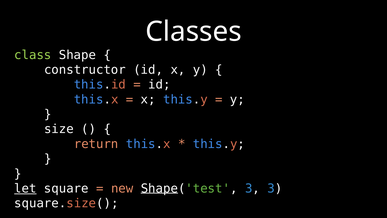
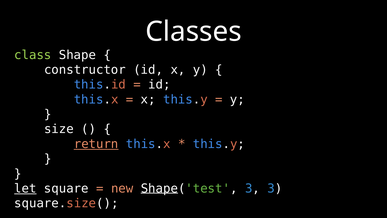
return underline: none -> present
